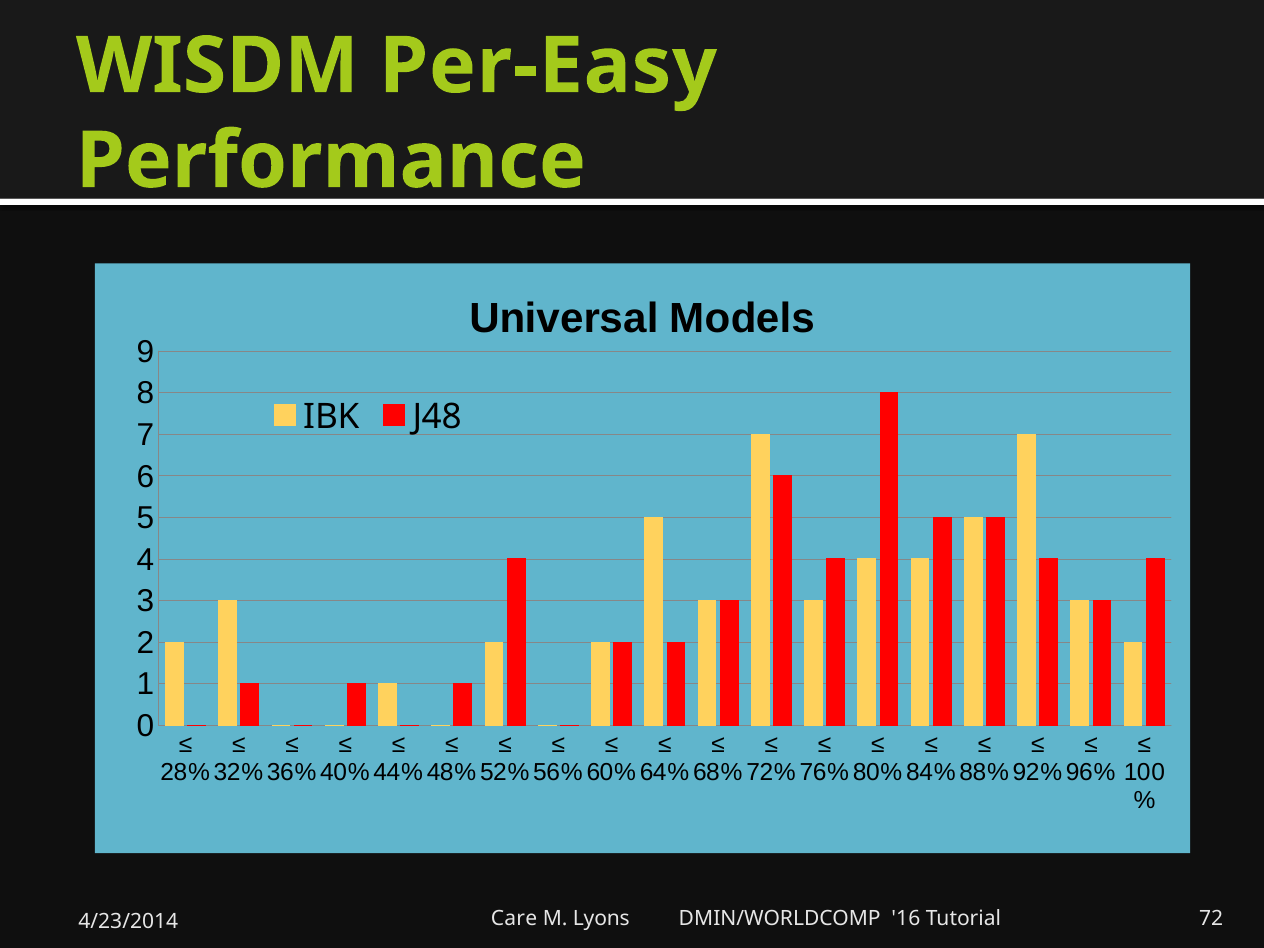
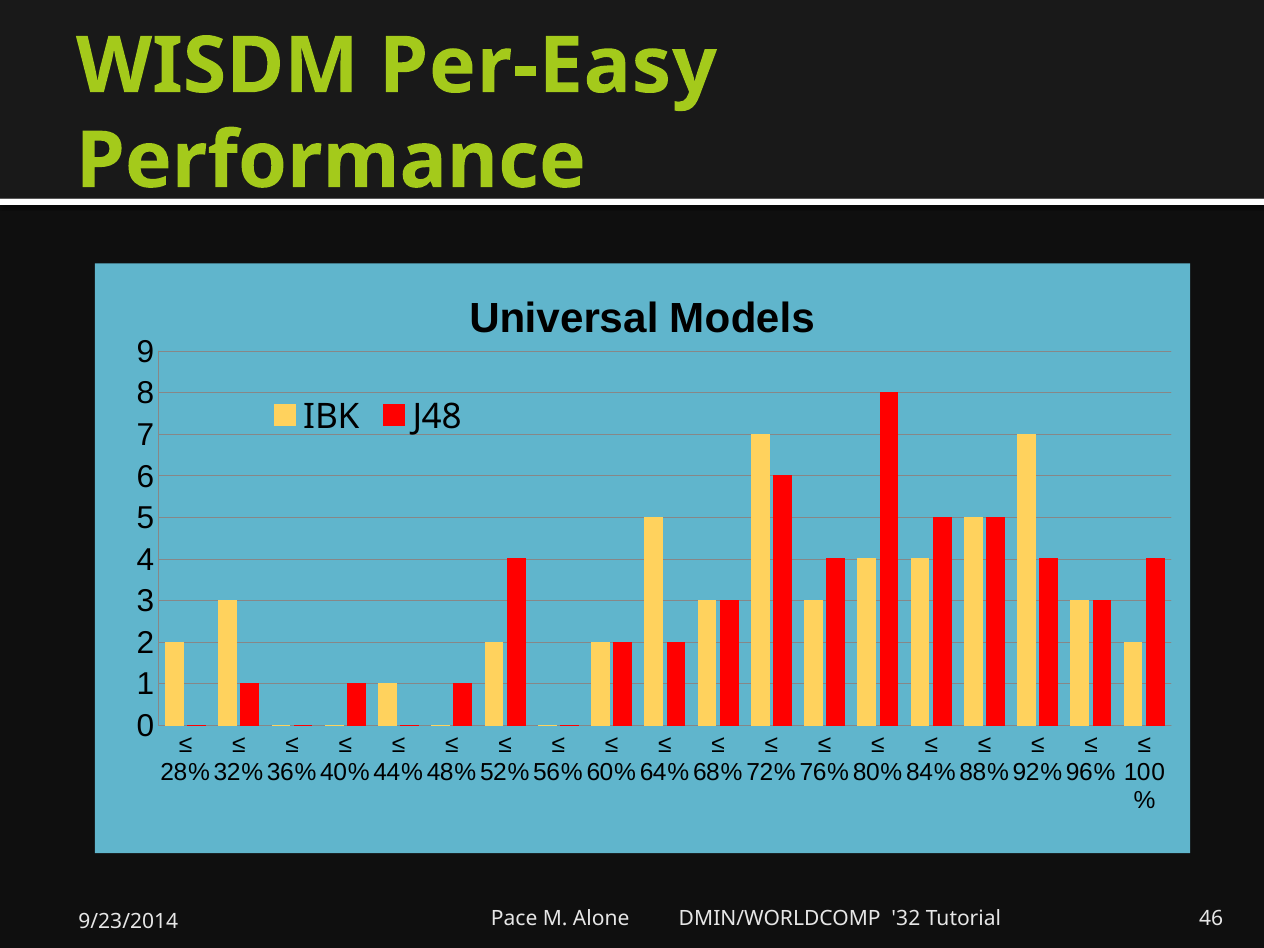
Care: Care -> Pace
Lyons: Lyons -> Alone
16: 16 -> 32
72: 72 -> 46
4/23/2014: 4/23/2014 -> 9/23/2014
